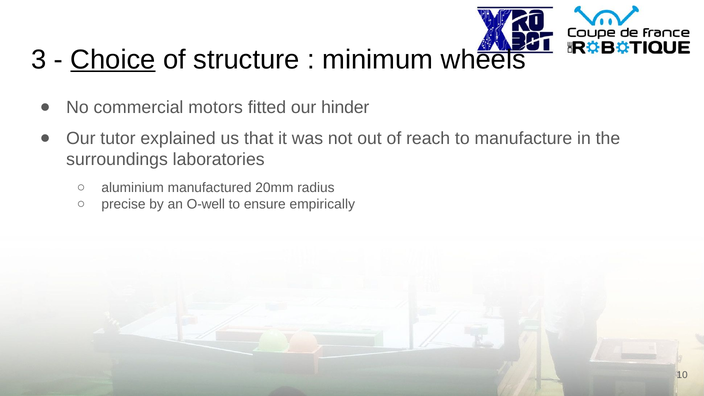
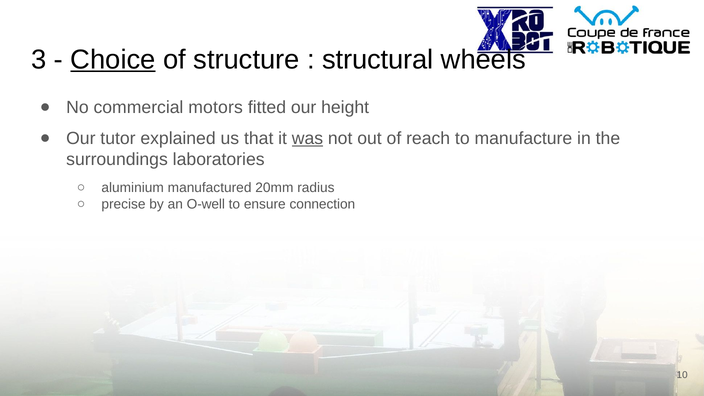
minimum: minimum -> structural
hinder: hinder -> height
was underline: none -> present
empirically: empirically -> connection
